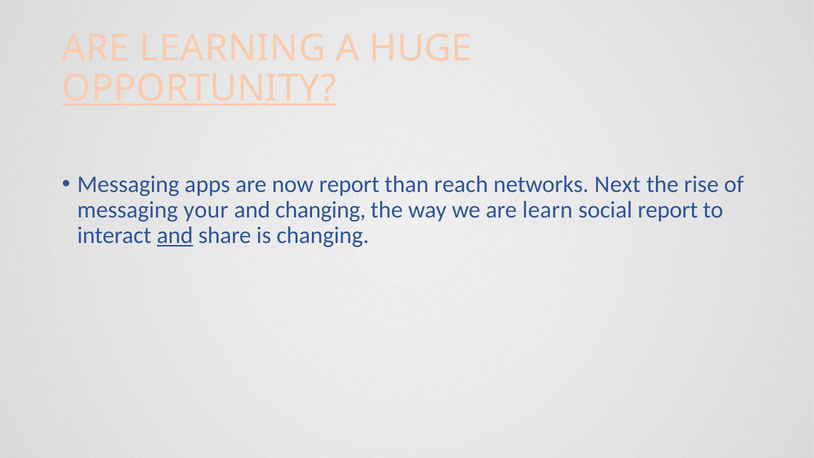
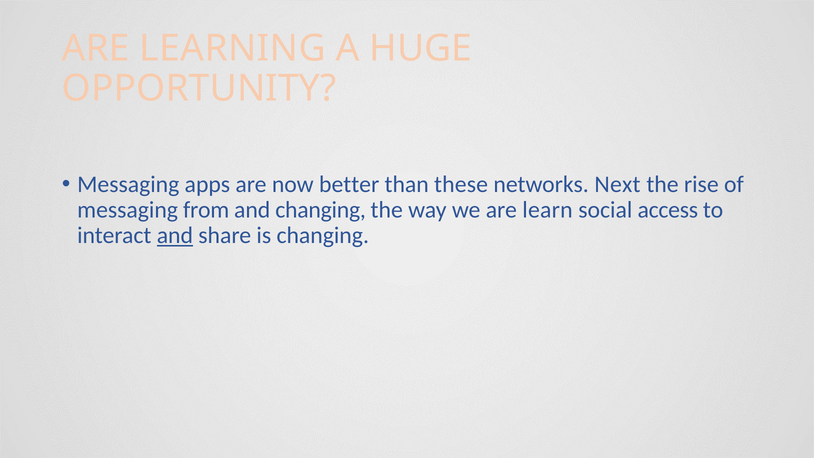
OPPORTUNITY underline: present -> none
now report: report -> better
reach: reach -> these
your: your -> from
social report: report -> access
